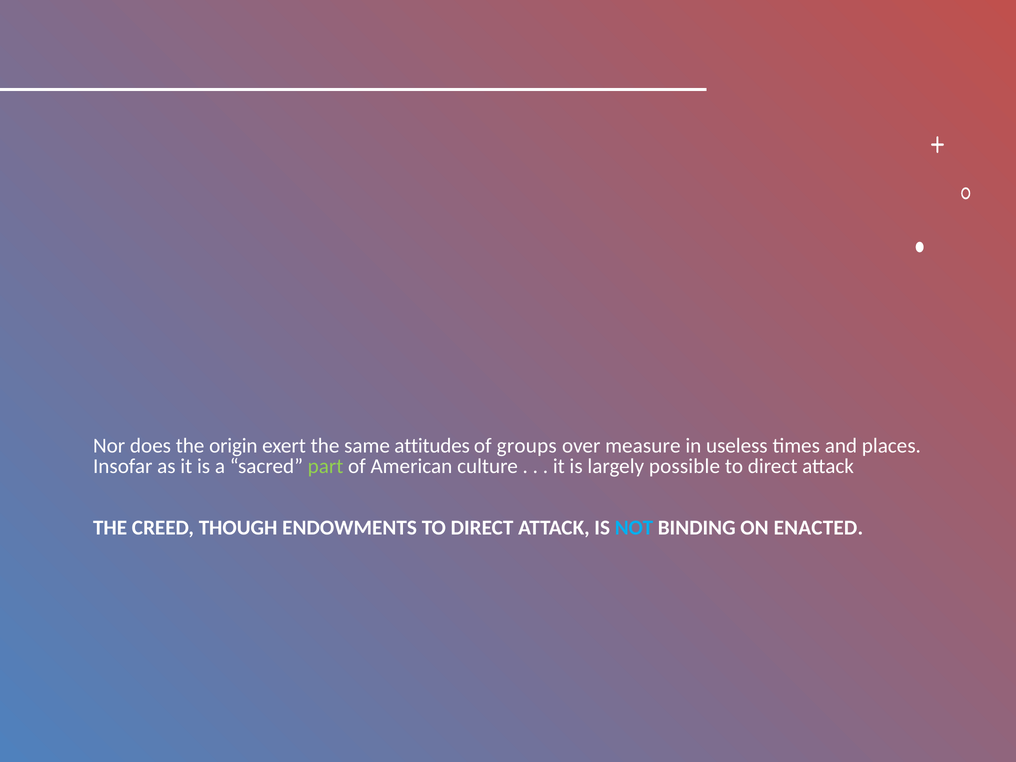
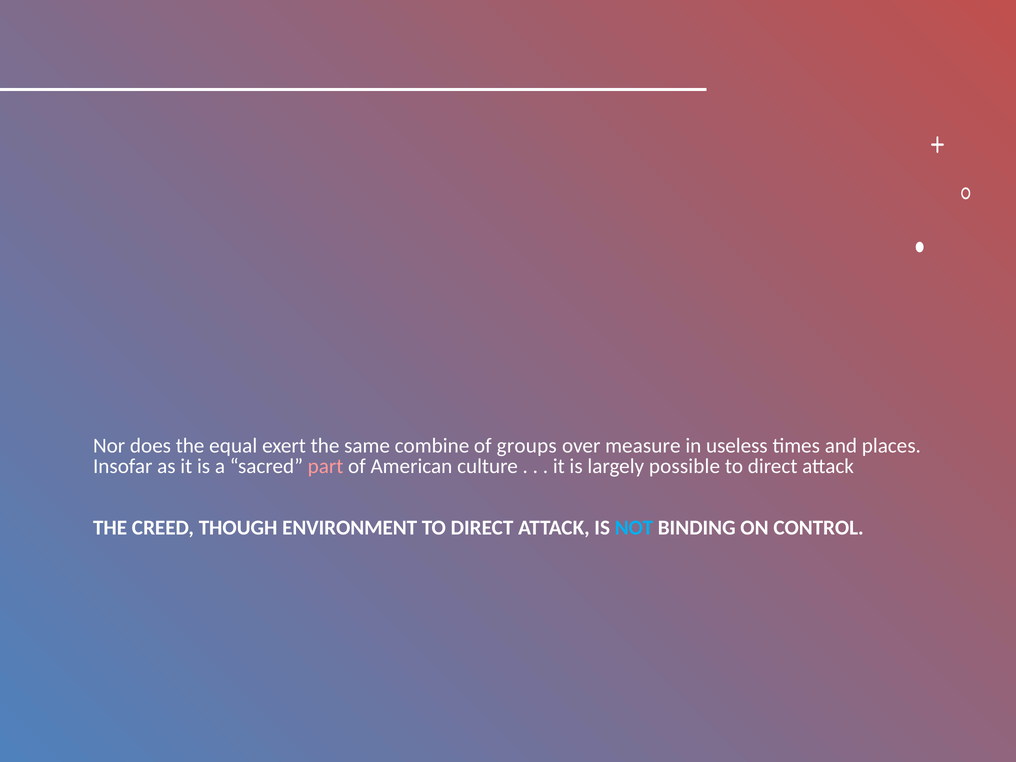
origin: origin -> equal
attitudes: attitudes -> combine
part colour: light green -> pink
ENDOWMENTS: ENDOWMENTS -> ENVIRONMENT
ENACTED: ENACTED -> CONTROL
